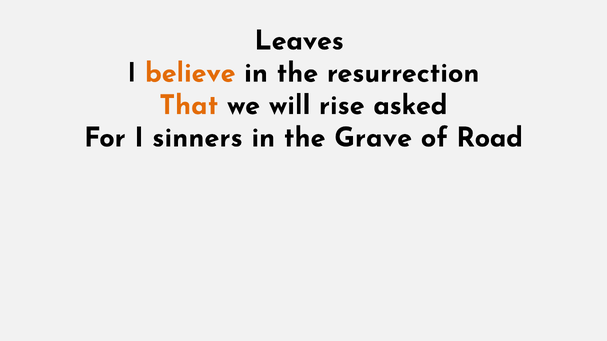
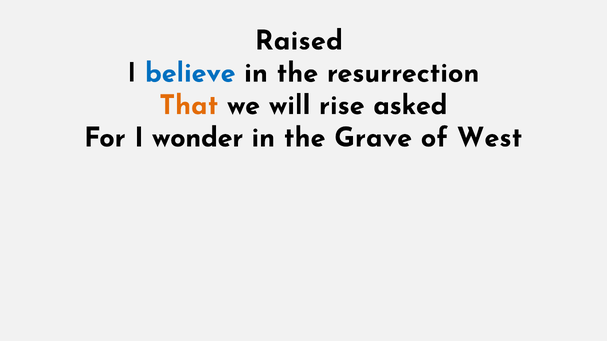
Leaves: Leaves -> Raised
believe colour: orange -> blue
sinners: sinners -> wonder
Road: Road -> West
